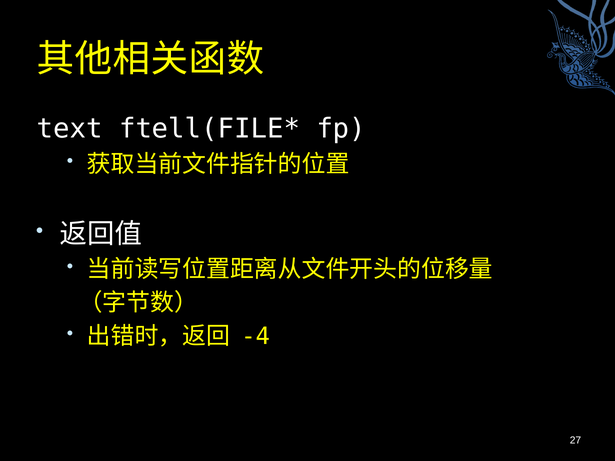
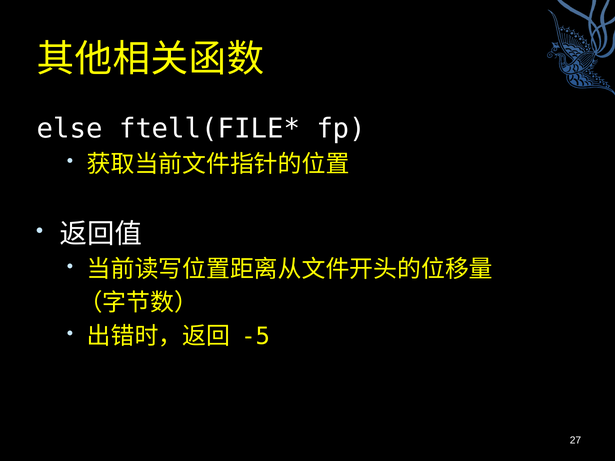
text: text -> else
-4: -4 -> -5
